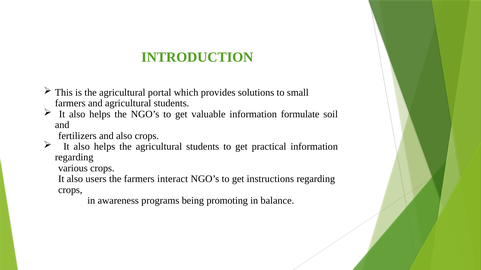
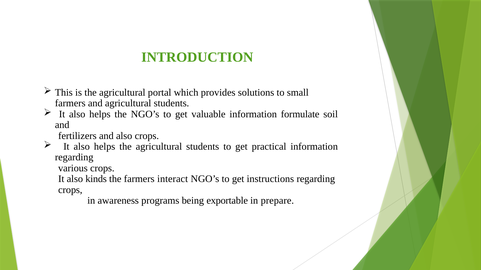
users: users -> kinds
promoting: promoting -> exportable
balance: balance -> prepare
